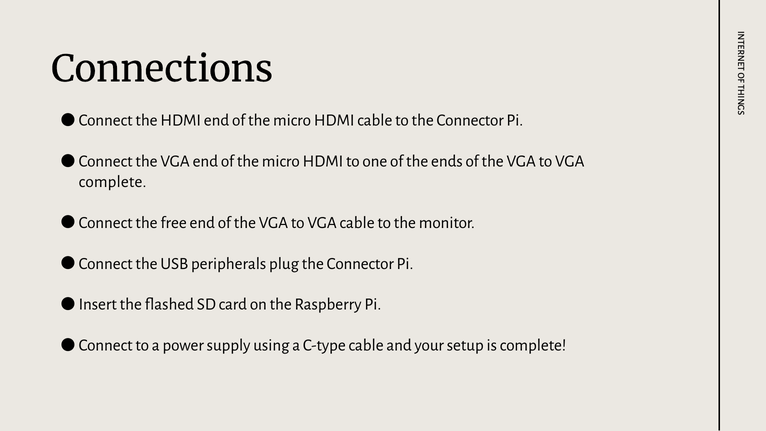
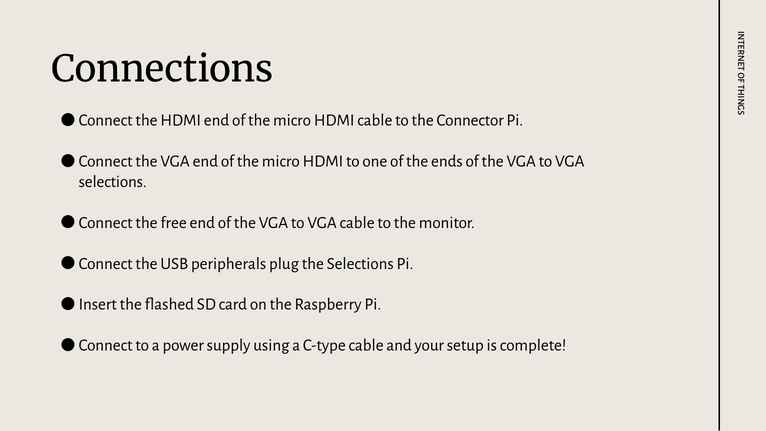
complete at (113, 182): complete -> selections
Connector at (360, 263): Connector -> Selections
